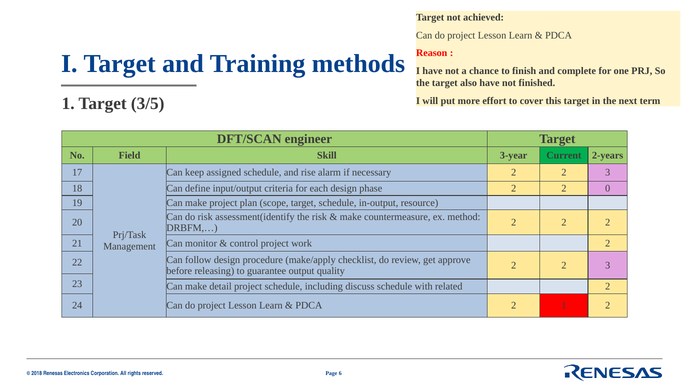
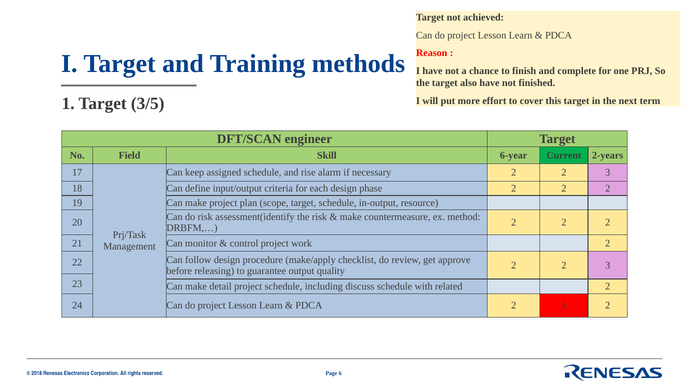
3-year: 3-year -> 6-year
phase 2 2 0: 0 -> 2
